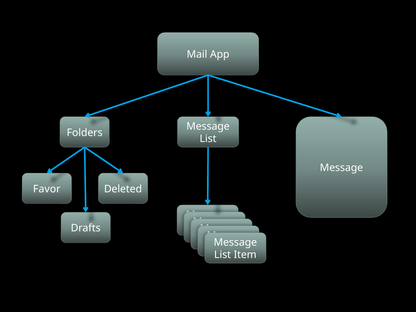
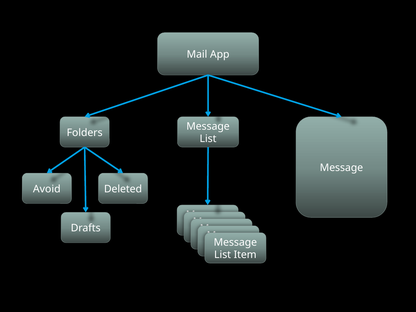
Favor: Favor -> Avoid
